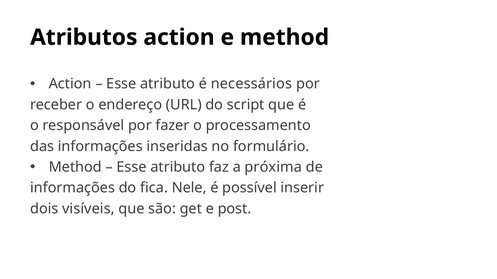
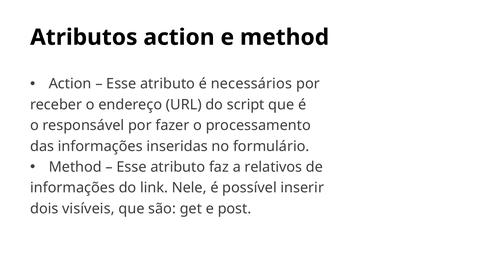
próxima: próxima -> relativos
fica: fica -> link
